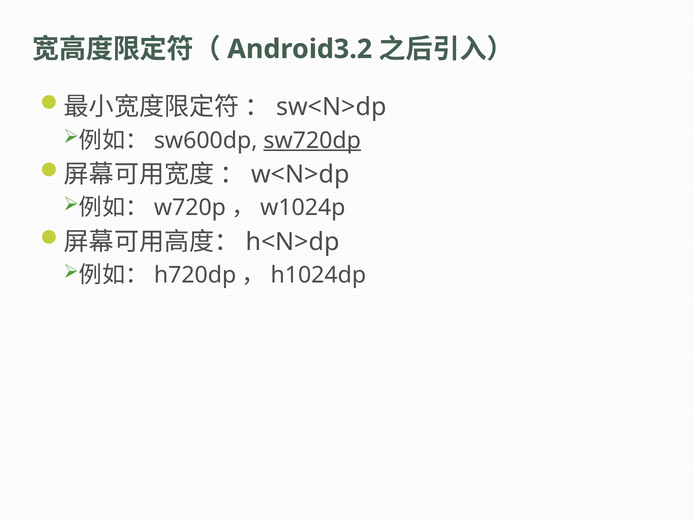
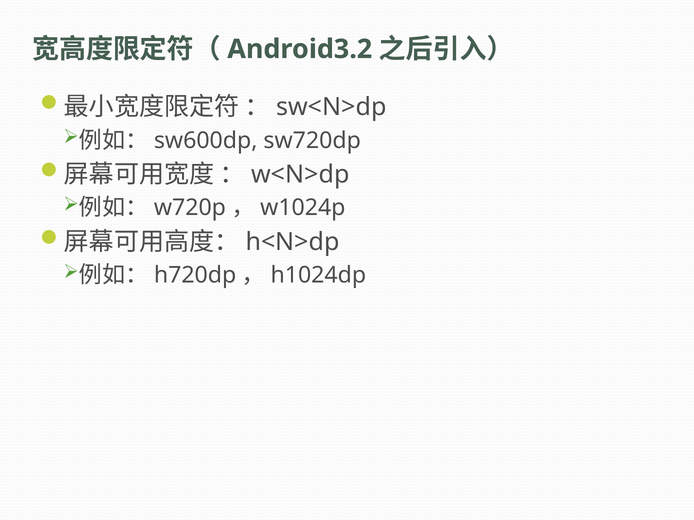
sw720dp underline: present -> none
